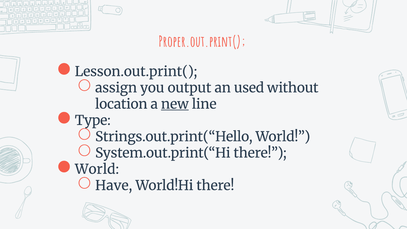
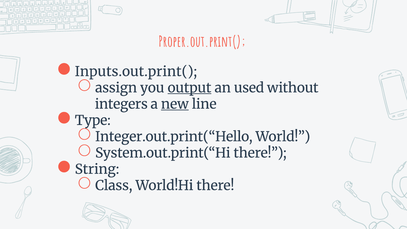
Lesson.out.print(: Lesson.out.print( -> Inputs.out.print(
output underline: none -> present
location: location -> integers
Strings.out.print(“Hello: Strings.out.print(“Hello -> Integer.out.print(“Hello
World at (97, 169): World -> String
Have: Have -> Class
